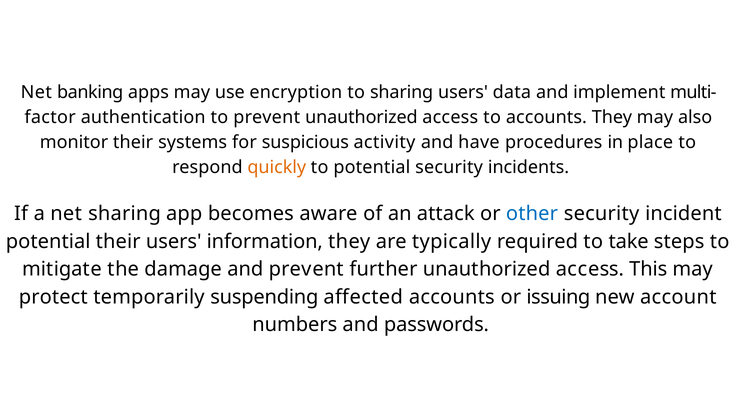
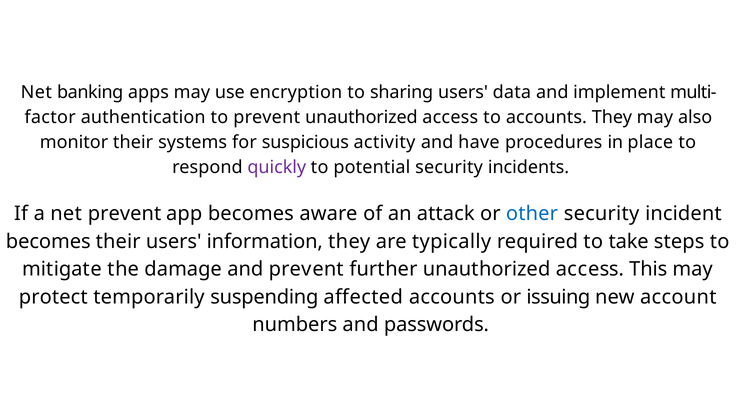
quickly colour: orange -> purple
net sharing: sharing -> prevent
potential at (48, 241): potential -> becomes
